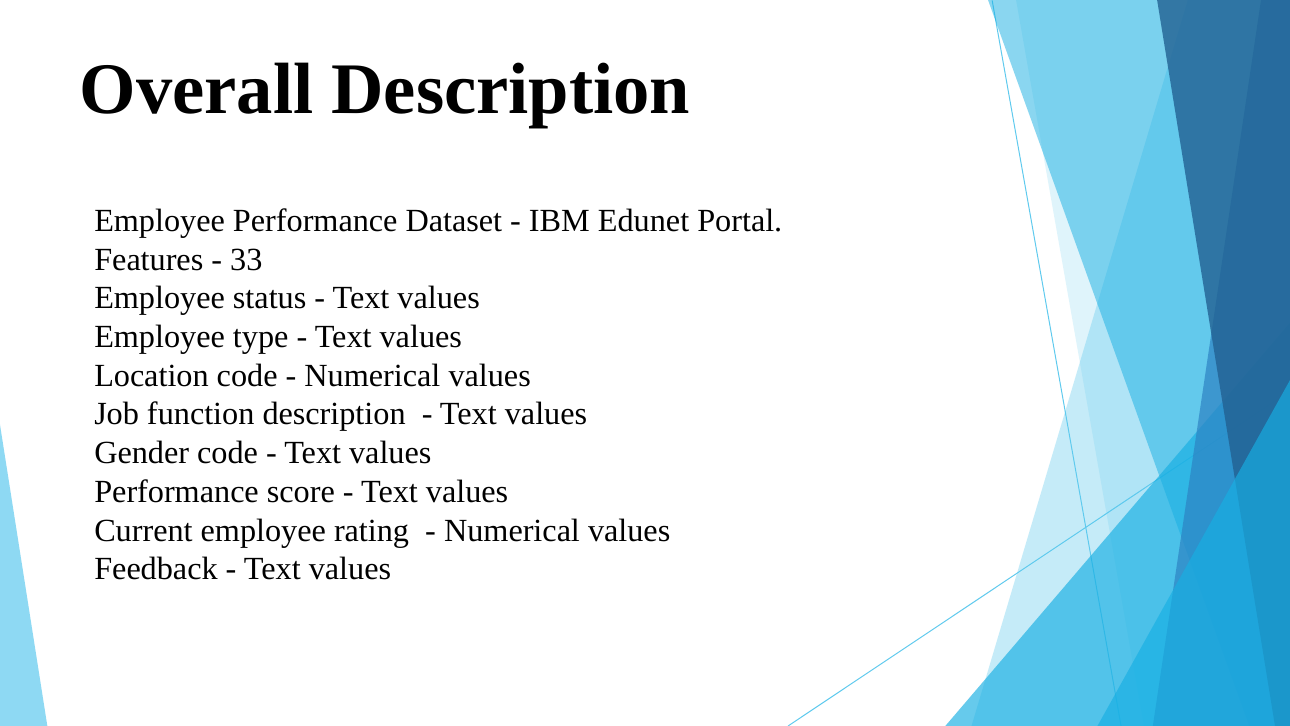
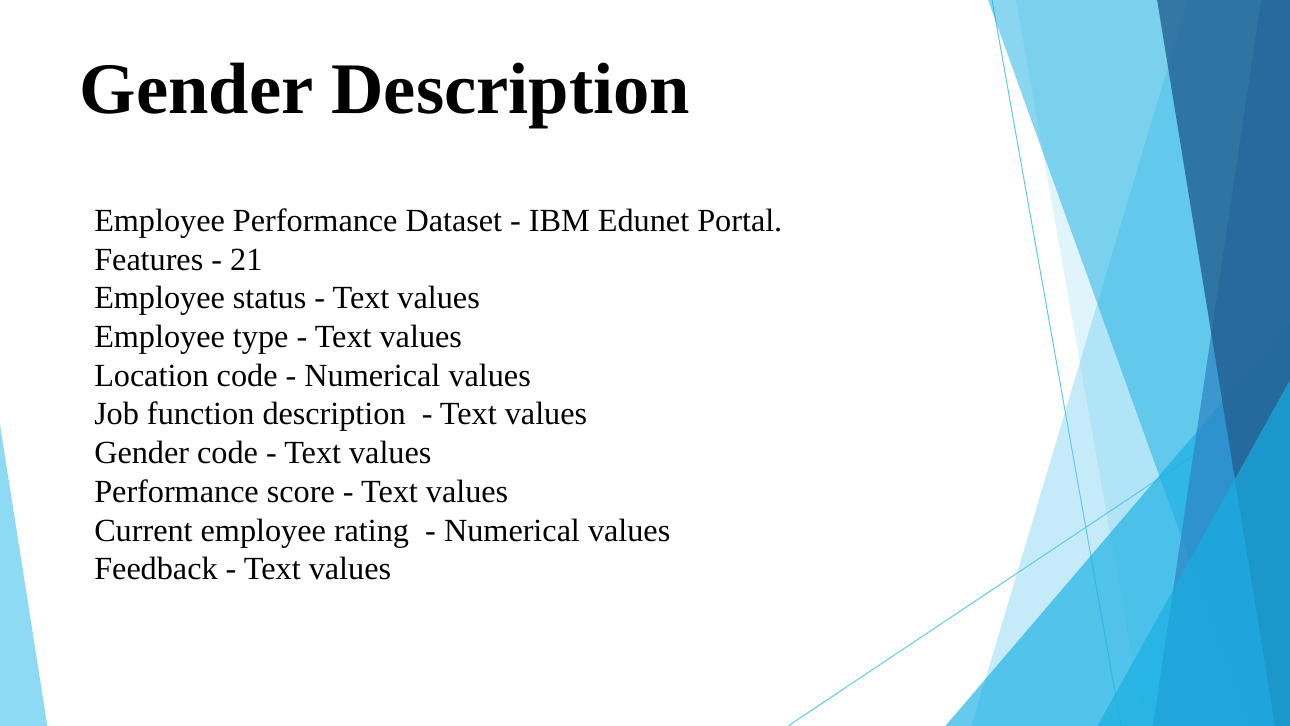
Overall at (197, 89): Overall -> Gender
33: 33 -> 21
